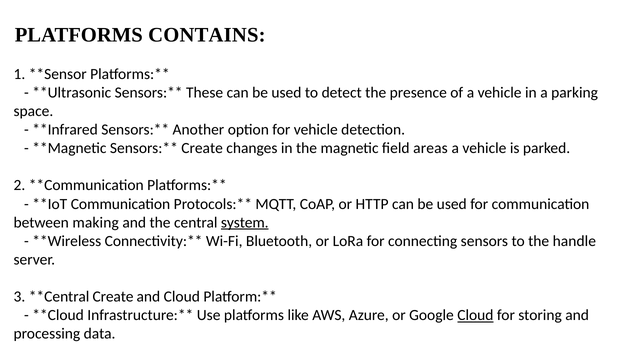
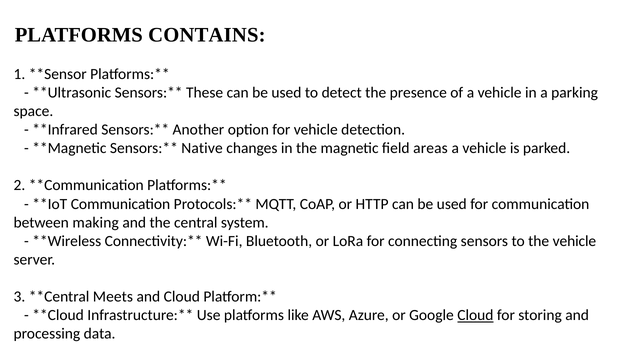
Create at (202, 148): Create -> Native
system underline: present -> none
the handle: handle -> vehicle
Create at (113, 297): Create -> Meets
